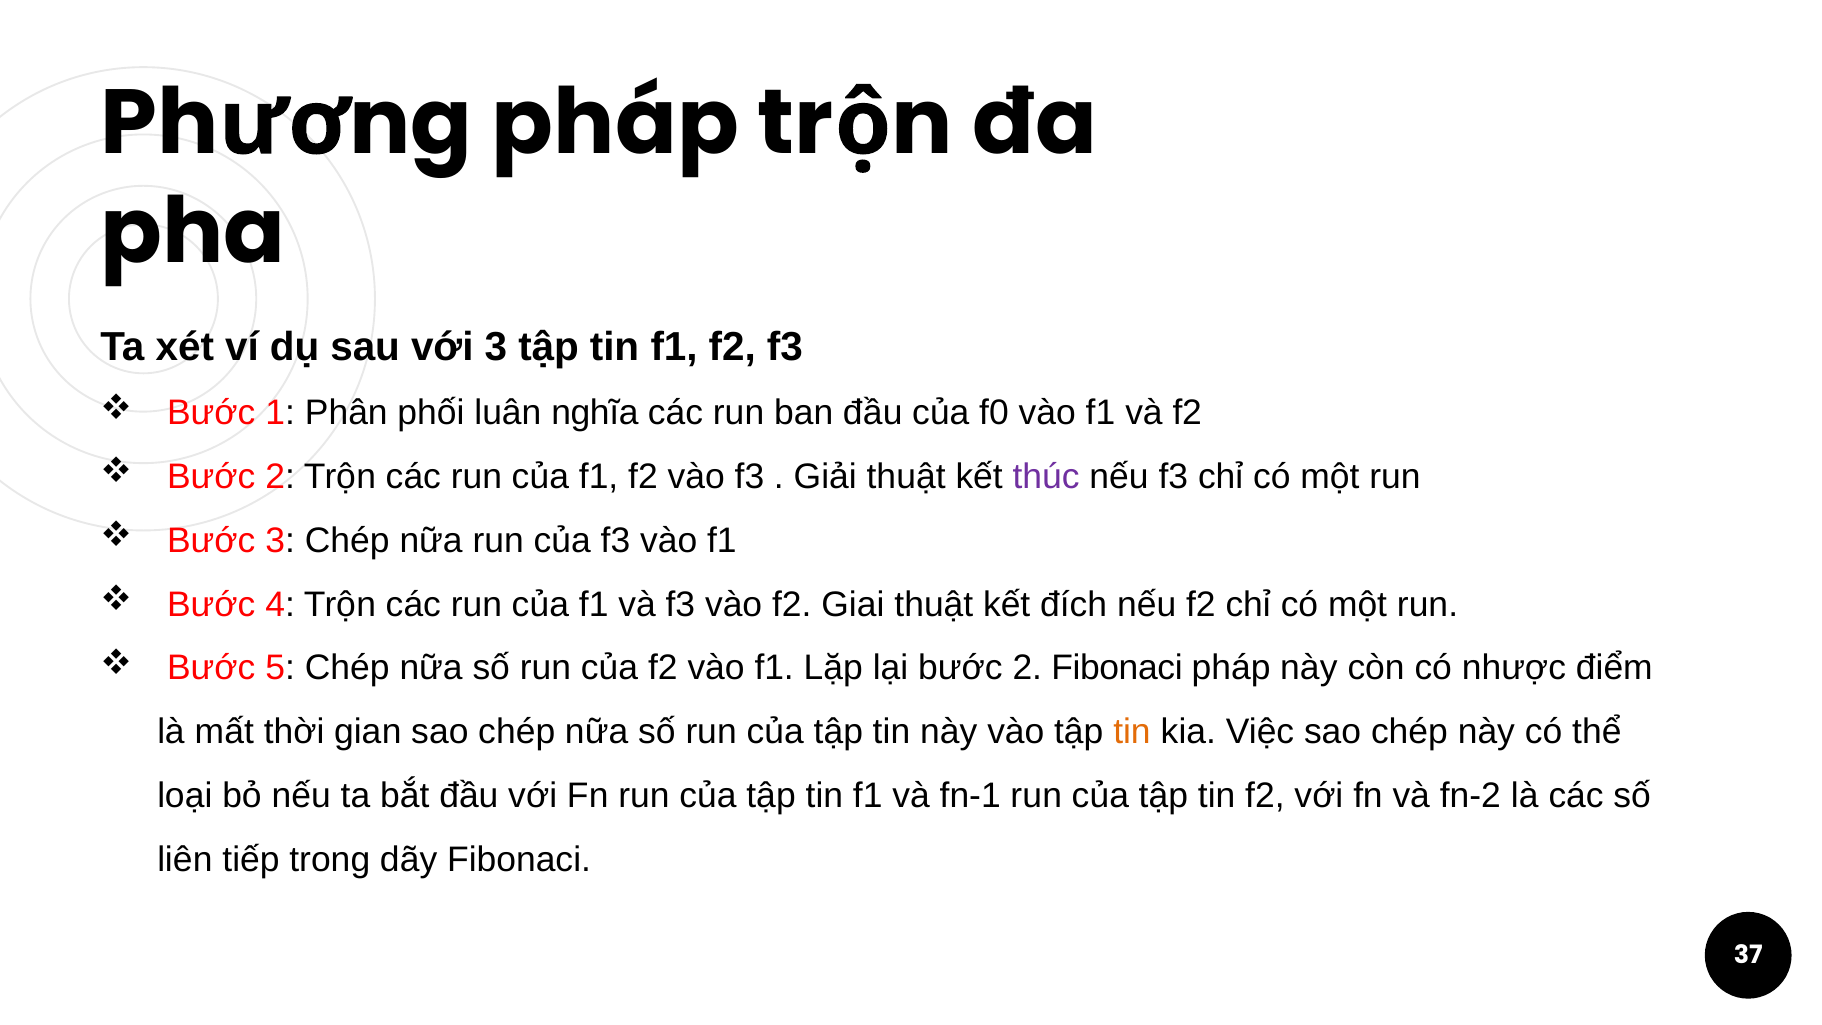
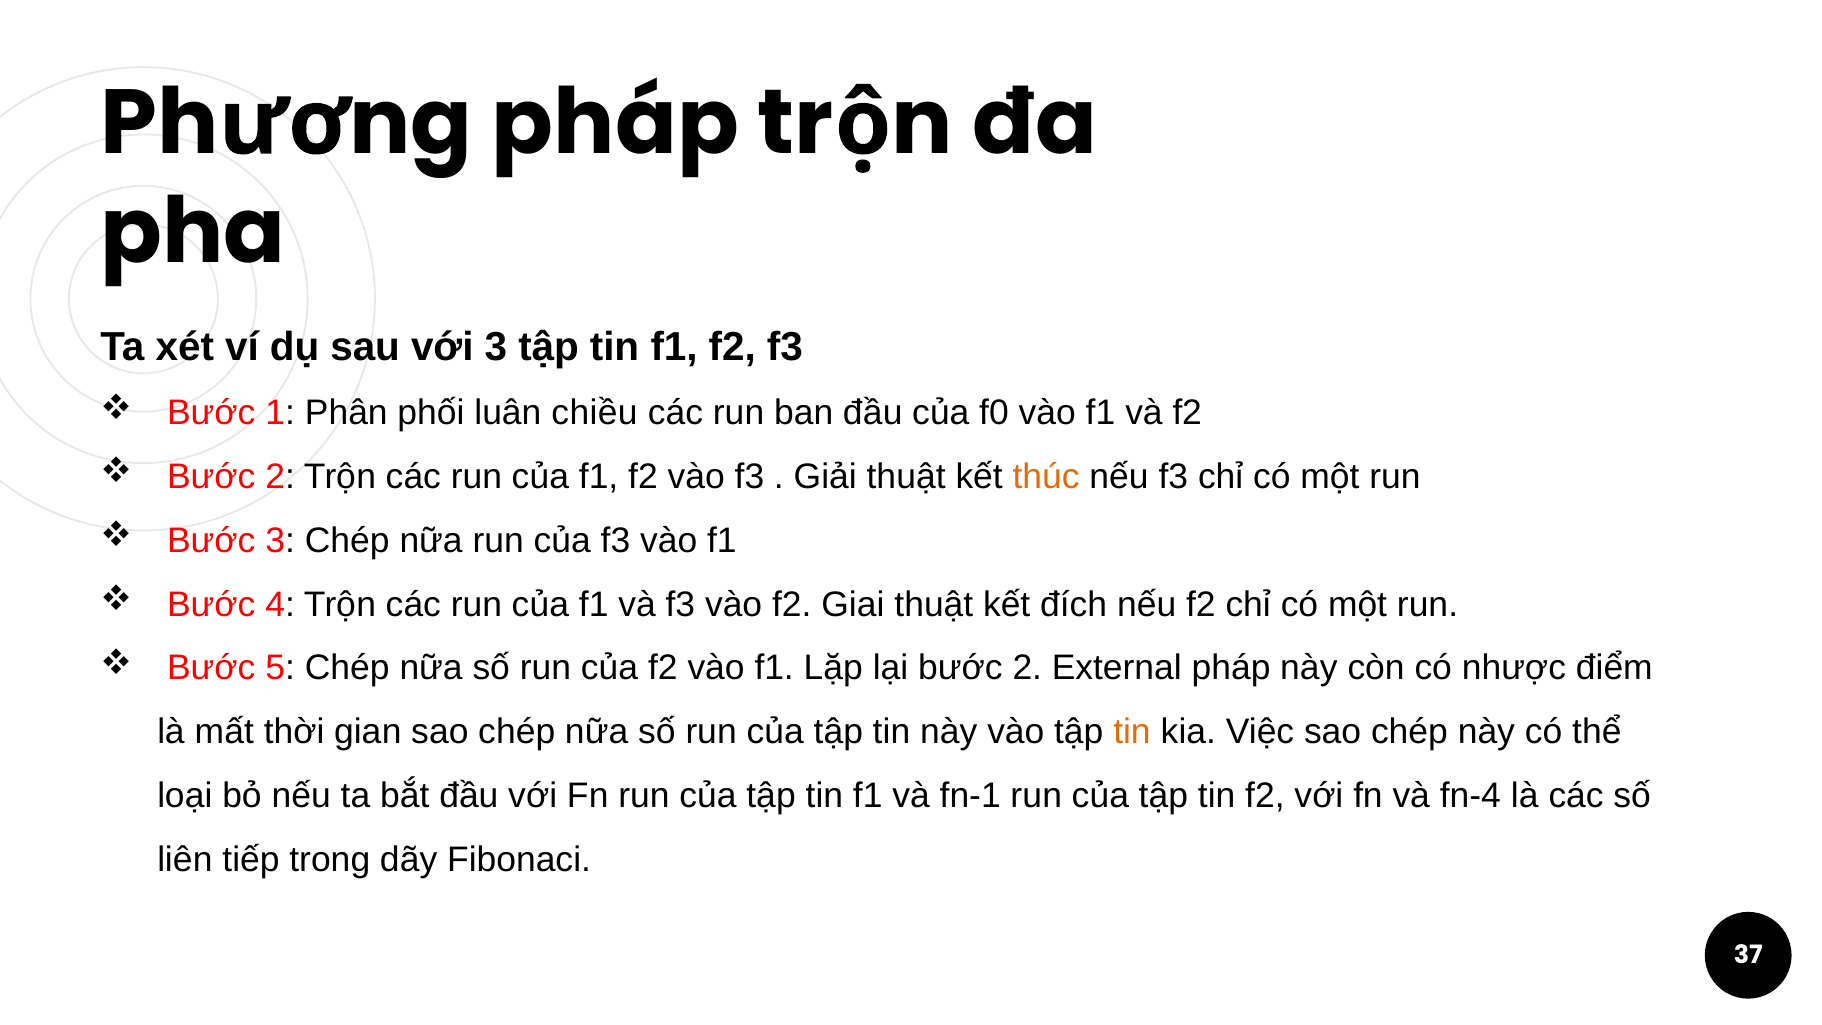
nghĩa: nghĩa -> chiều
thúc colour: purple -> orange
2 Fibonaci: Fibonaci -> External
fn-2: fn-2 -> fn-4
